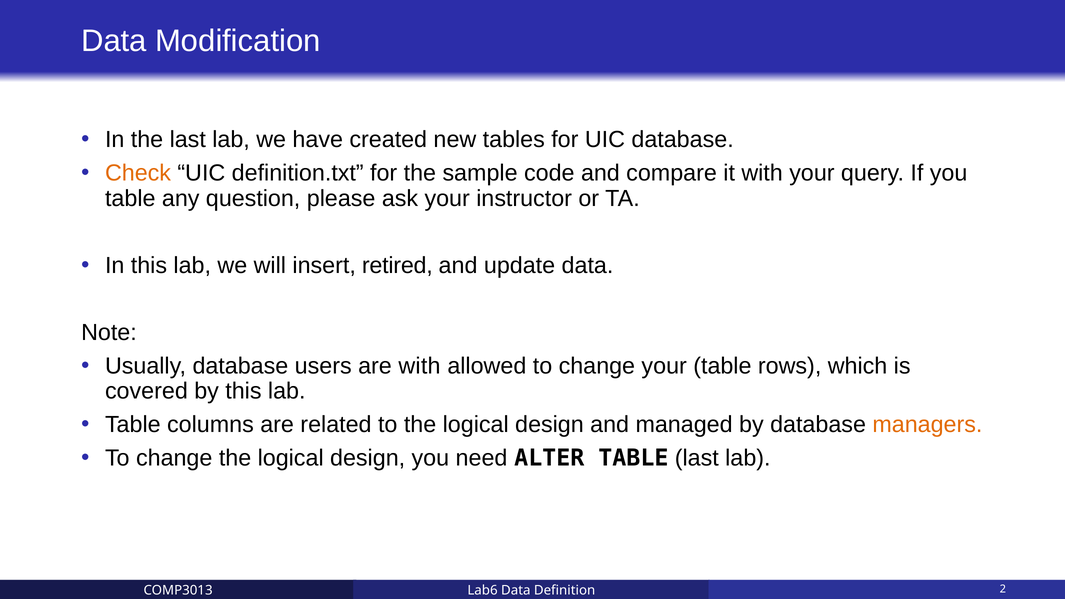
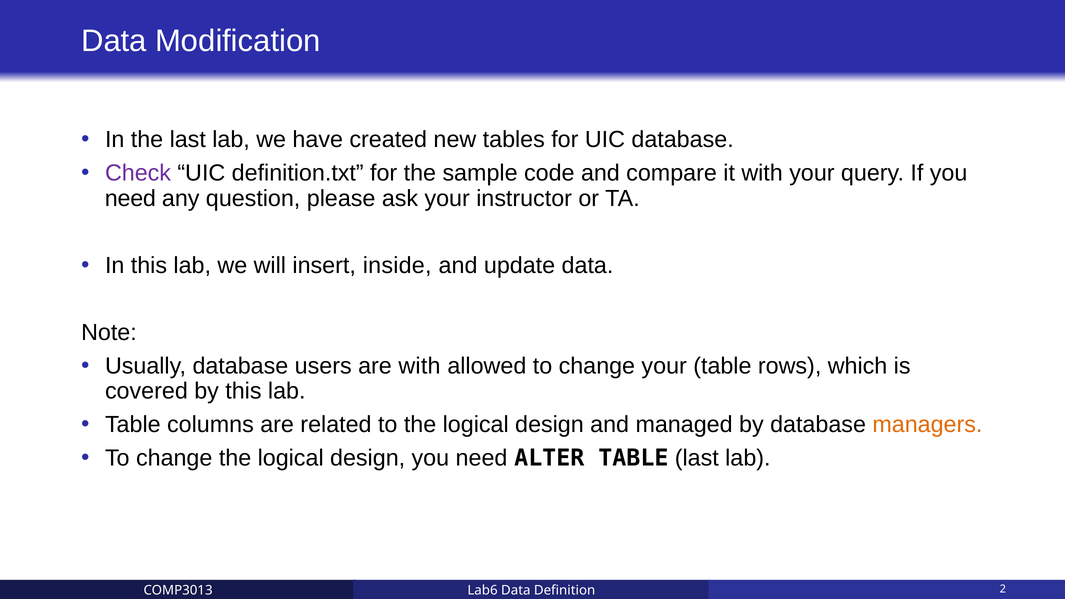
Check colour: orange -> purple
table at (130, 198): table -> need
retired: retired -> inside
